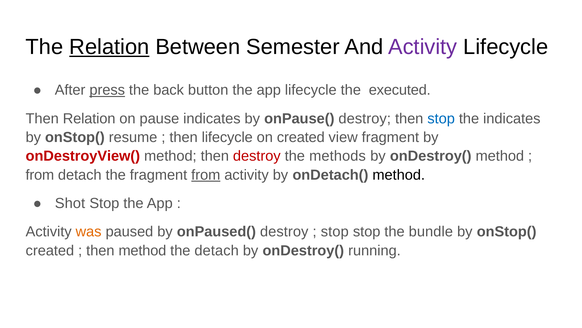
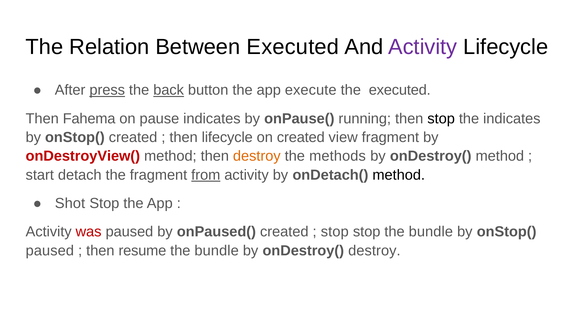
Relation at (109, 47) underline: present -> none
Between Semester: Semester -> Executed
back underline: none -> present
app lifecycle: lifecycle -> execute
Then Relation: Relation -> Fahema
onPause( destroy: destroy -> running
stop at (441, 118) colour: blue -> black
onStop( resume: resume -> created
destroy at (257, 156) colour: red -> orange
from at (40, 175): from -> start
was colour: orange -> red
onPaused( destroy: destroy -> created
created at (50, 250): created -> paused
then method: method -> resume
detach at (217, 250): detach -> bundle
onDestroy( running: running -> destroy
